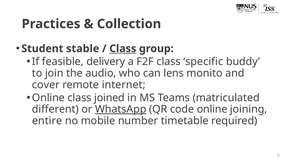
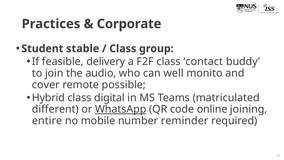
Collection: Collection -> Corporate
Class at (123, 49) underline: present -> none
specific: specific -> contact
lens: lens -> well
internet: internet -> possible
Online at (48, 98): Online -> Hybrid
joined: joined -> digital
timetable: timetable -> reminder
